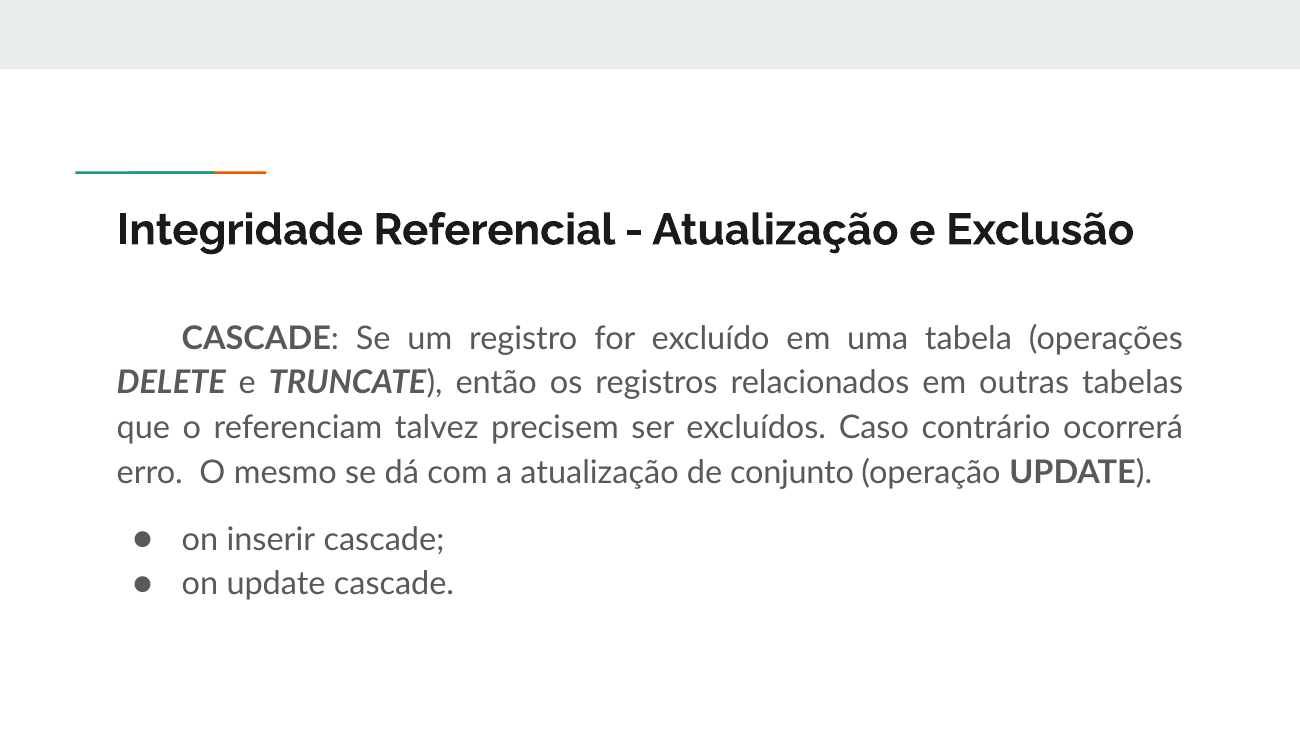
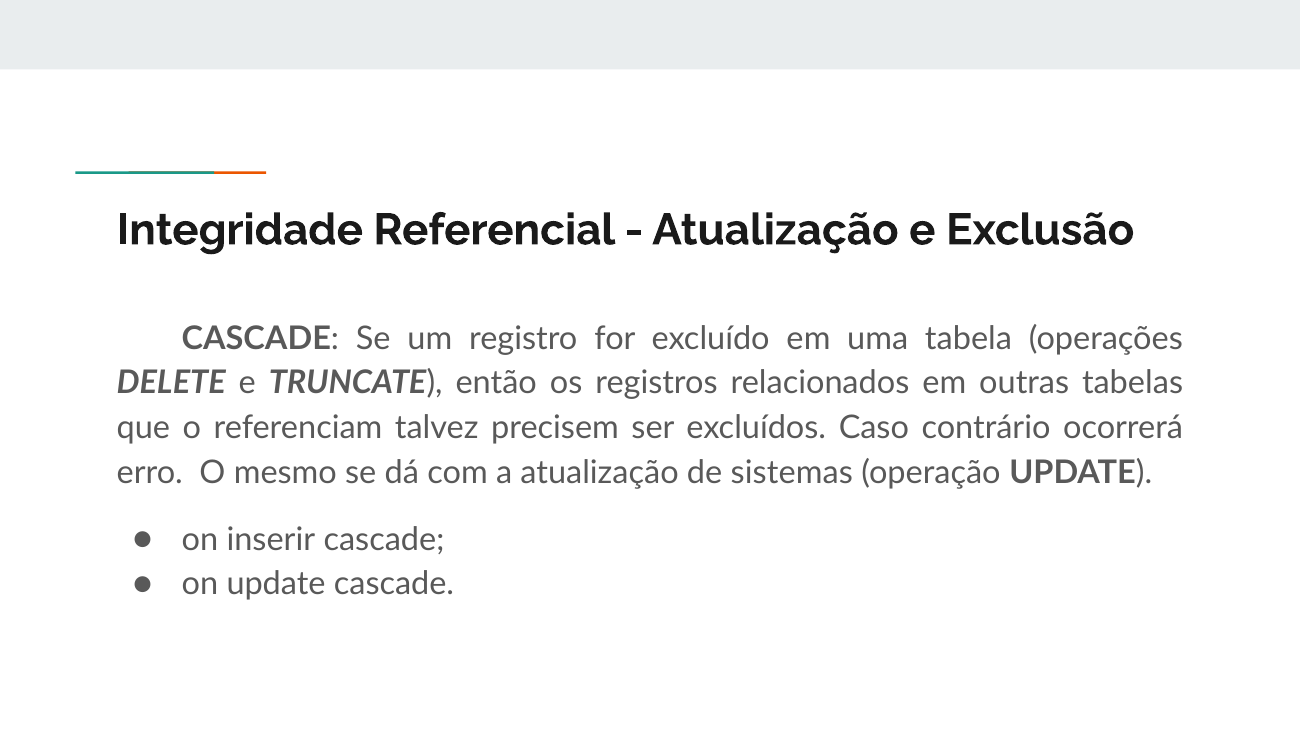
conjunto: conjunto -> sistemas
